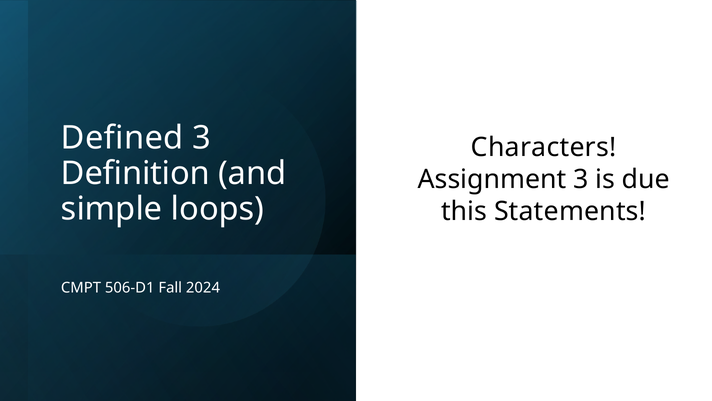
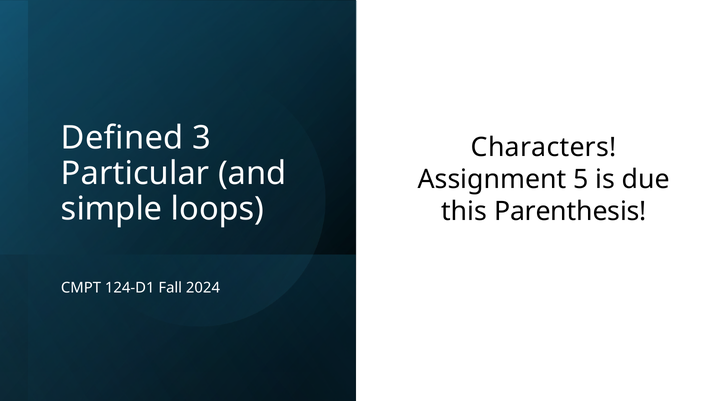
Definition: Definition -> Particular
Assignment 3: 3 -> 5
Statements: Statements -> Parenthesis
506-D1: 506-D1 -> 124-D1
